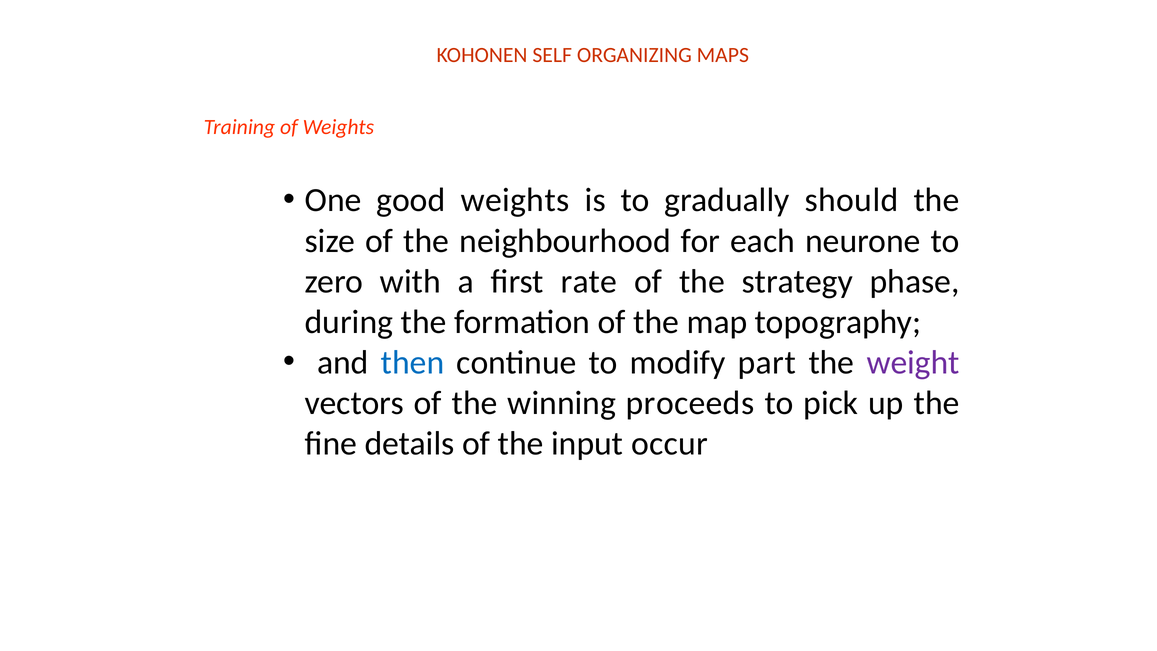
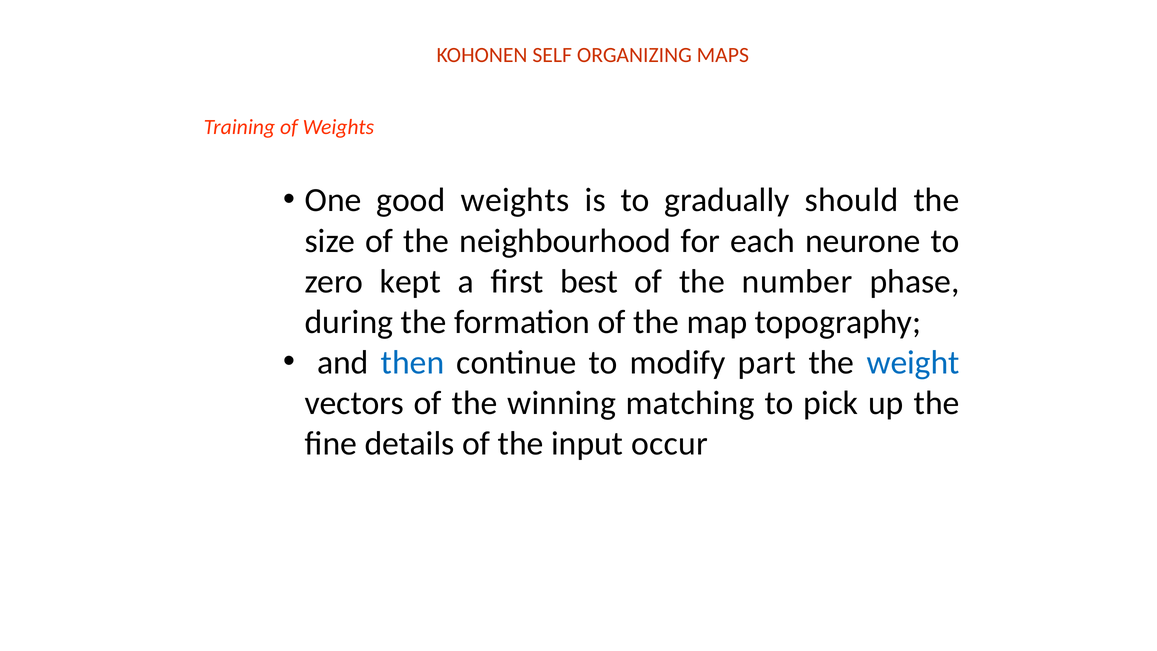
with: with -> kept
rate: rate -> best
strategy: strategy -> number
weight colour: purple -> blue
proceeds: proceeds -> matching
